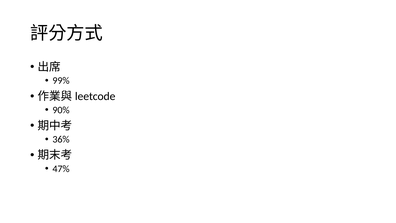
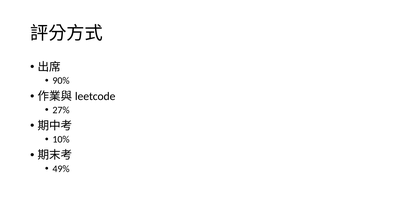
99%: 99% -> 90%
90%: 90% -> 27%
36%: 36% -> 10%
47%: 47% -> 49%
